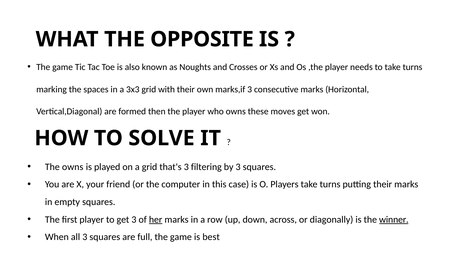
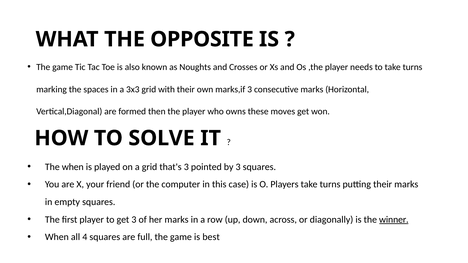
The owns: owns -> when
filtering: filtering -> pointed
her underline: present -> none
all 3: 3 -> 4
